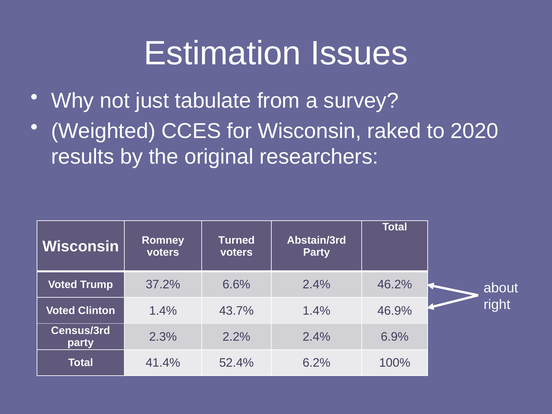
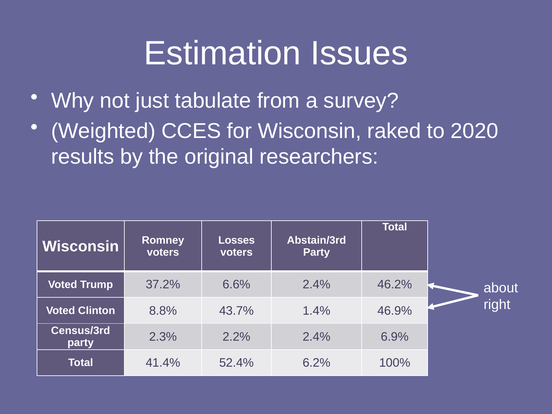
Turned: Turned -> Losses
Clinton 1.4%: 1.4% -> 8.8%
